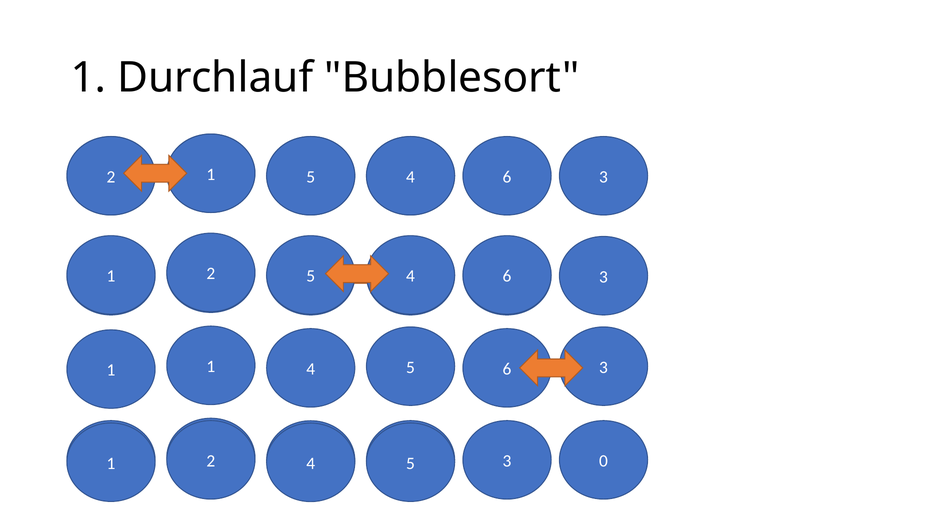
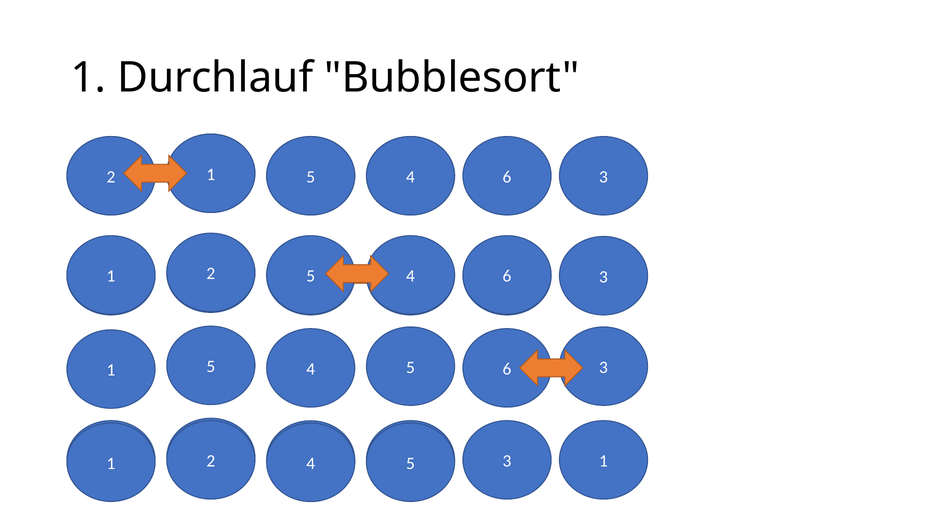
1 at (211, 366): 1 -> 5
0 at (603, 461): 0 -> 1
